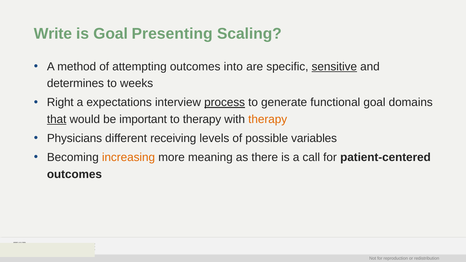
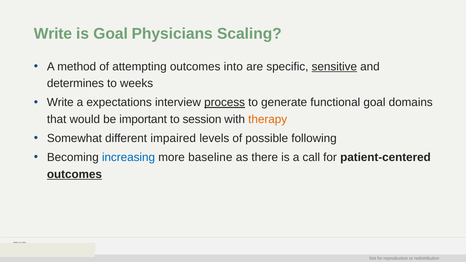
Presenting: Presenting -> Physicians
Right at (60, 103): Right -> Write
that underline: present -> none
to therapy: therapy -> session
Physicians: Physicians -> Somewhat
receiving: receiving -> impaired
variables: variables -> following
increasing colour: orange -> blue
meaning: meaning -> baseline
outcomes at (74, 174) underline: none -> present
